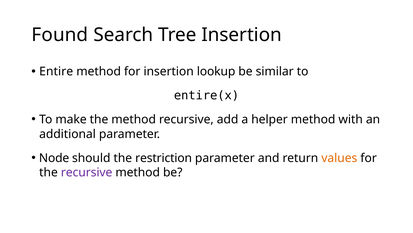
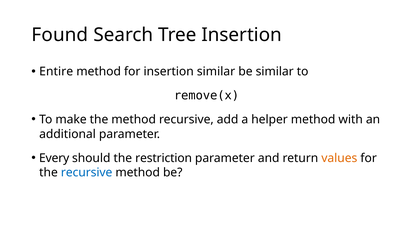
insertion lookup: lookup -> similar
entire(x: entire(x -> remove(x
Node: Node -> Every
recursive at (87, 172) colour: purple -> blue
